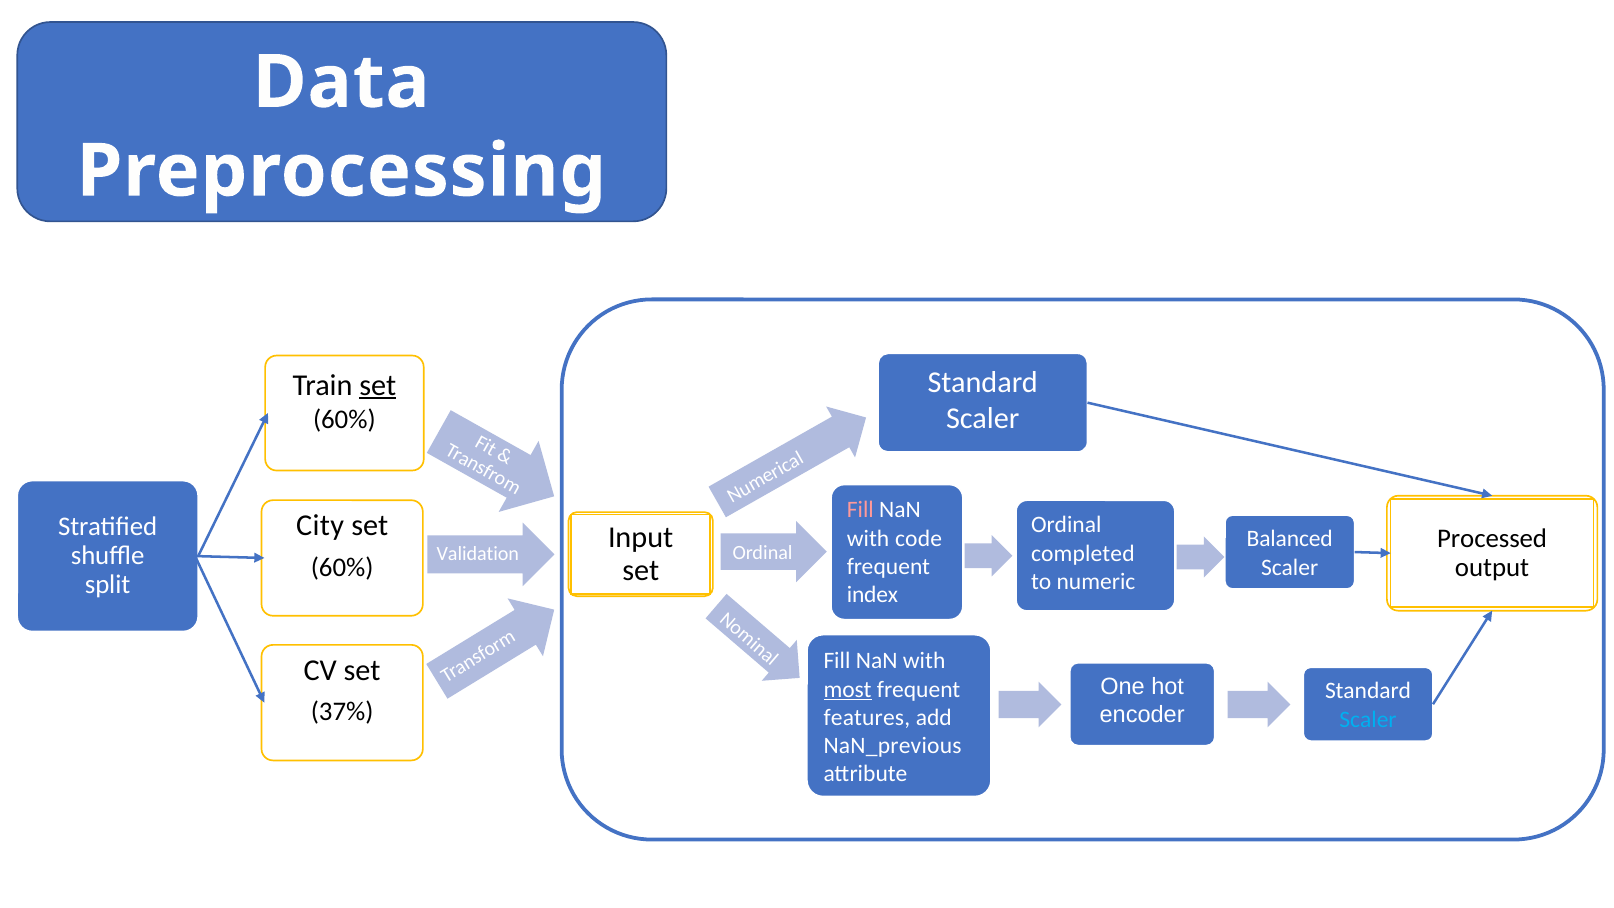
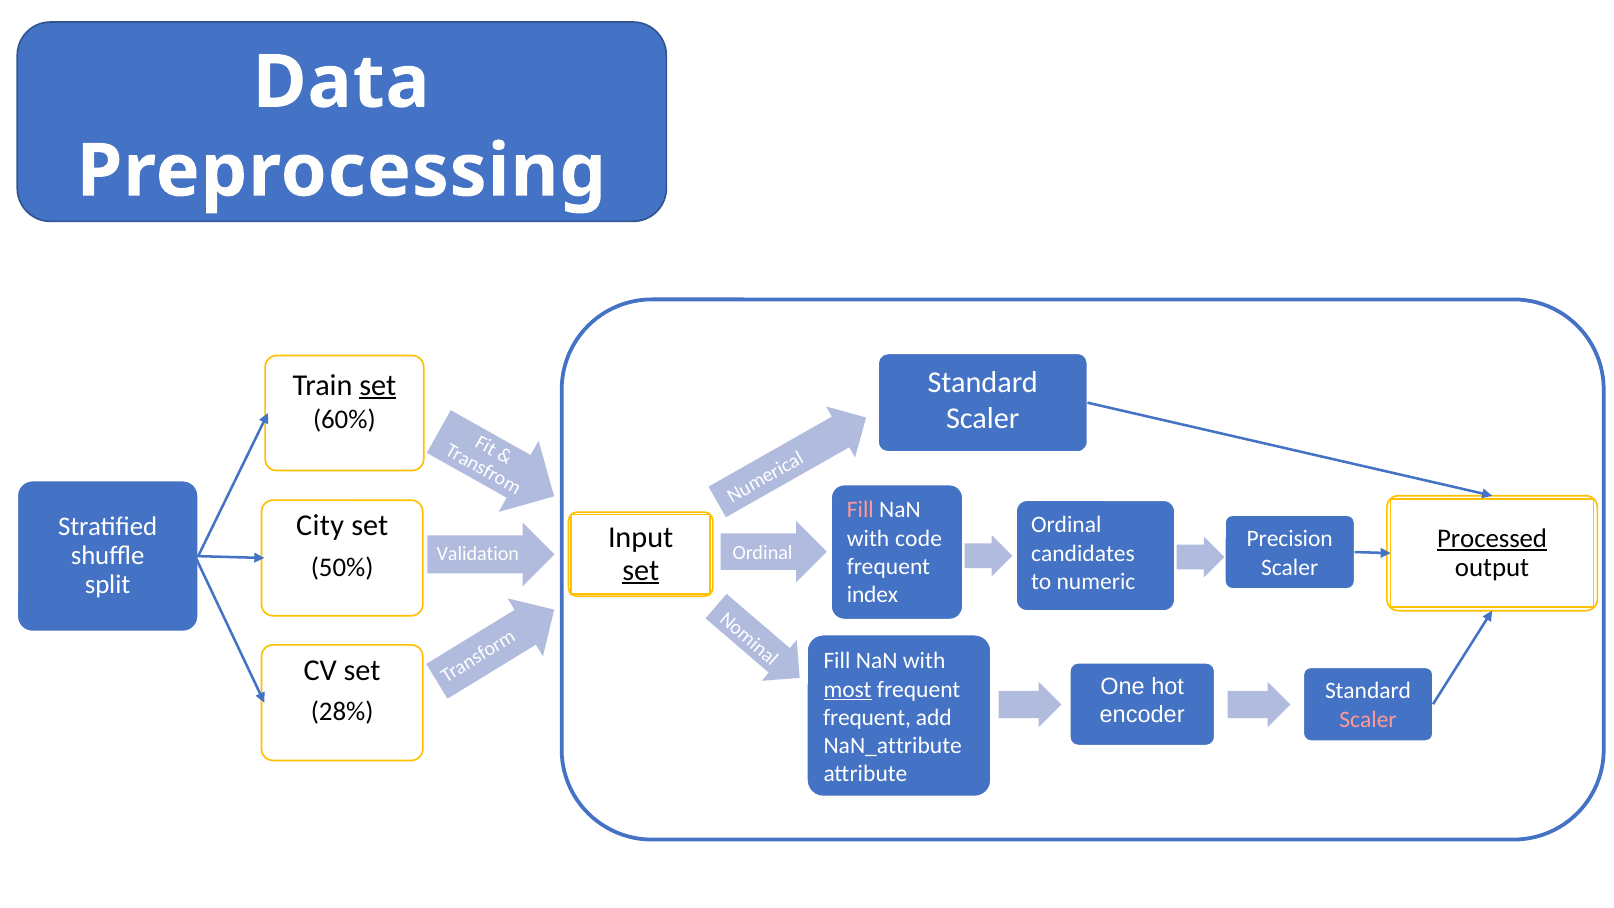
Processed underline: none -> present
Balanced: Balanced -> Precision
completed: completed -> candidates
60% at (342, 567): 60% -> 50%
set at (641, 570) underline: none -> present
37%: 37% -> 28%
features at (867, 718): features -> frequent
Scaler at (1368, 719) colour: light blue -> pink
NaN_previous: NaN_previous -> NaN_attribute
